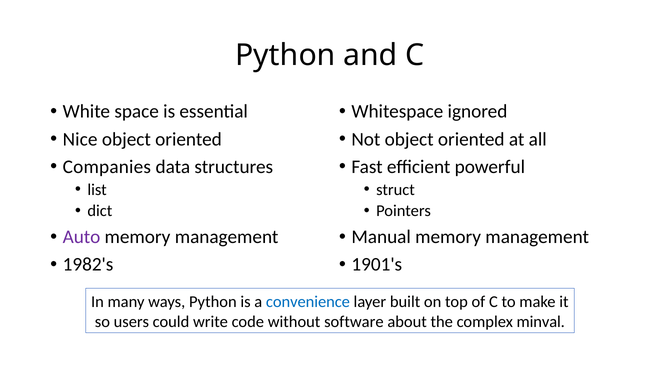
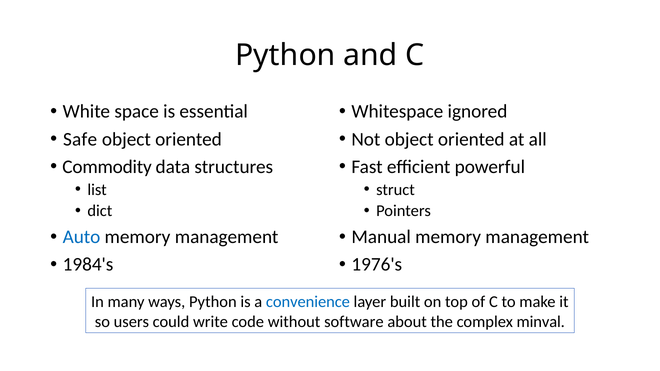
Nice: Nice -> Safe
Companies: Companies -> Commodity
Auto colour: purple -> blue
1982's: 1982's -> 1984's
1901's: 1901's -> 1976's
